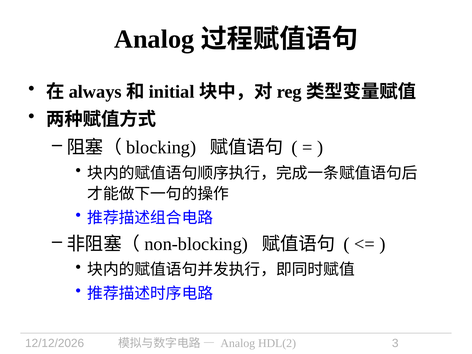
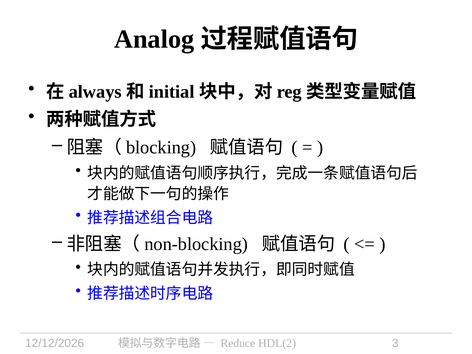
Analog at (238, 343): Analog -> Reduce
